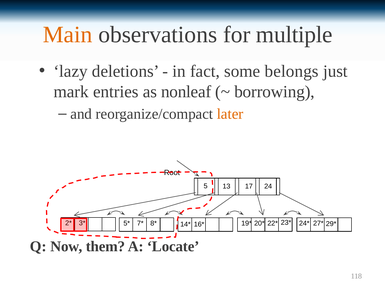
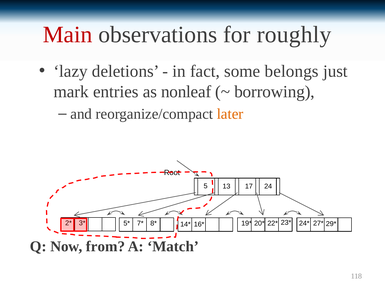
Main colour: orange -> red
multiple: multiple -> roughly
them: them -> from
Locate: Locate -> Match
